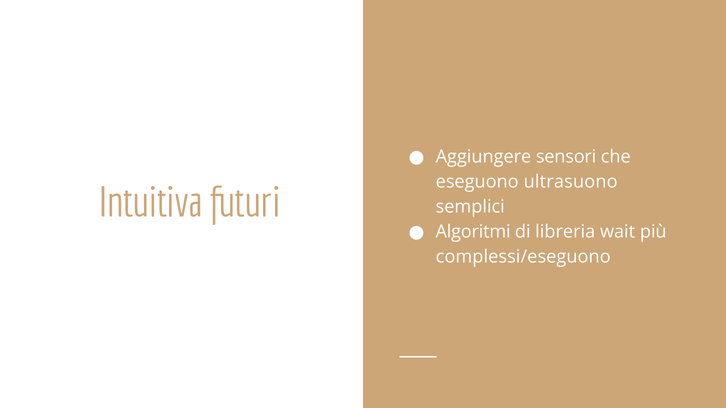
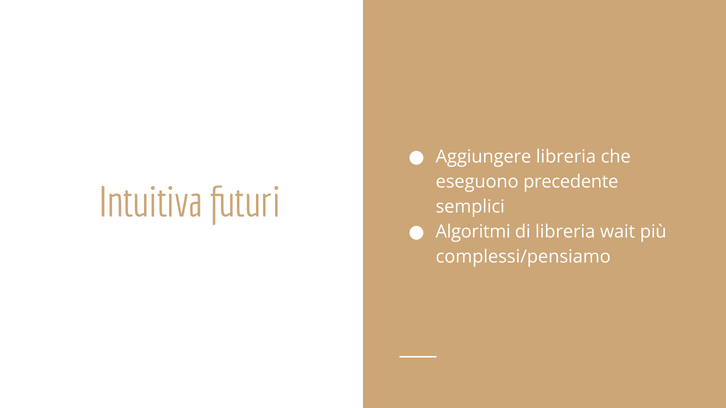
Aggiungere sensori: sensori -> libreria
ultrasuono: ultrasuono -> precedente
complessi/eseguono: complessi/eseguono -> complessi/pensiamo
